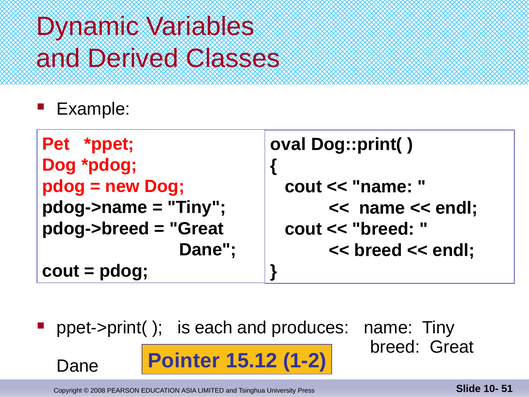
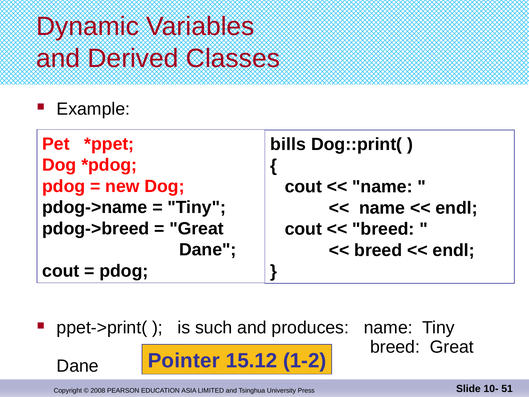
oval: oval -> bills
each: each -> such
